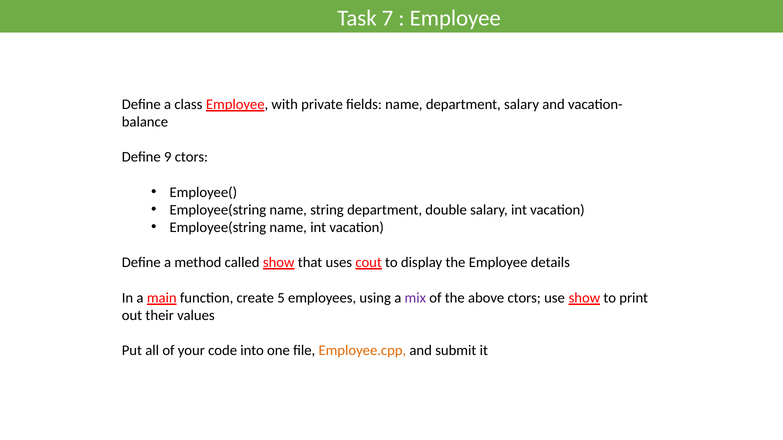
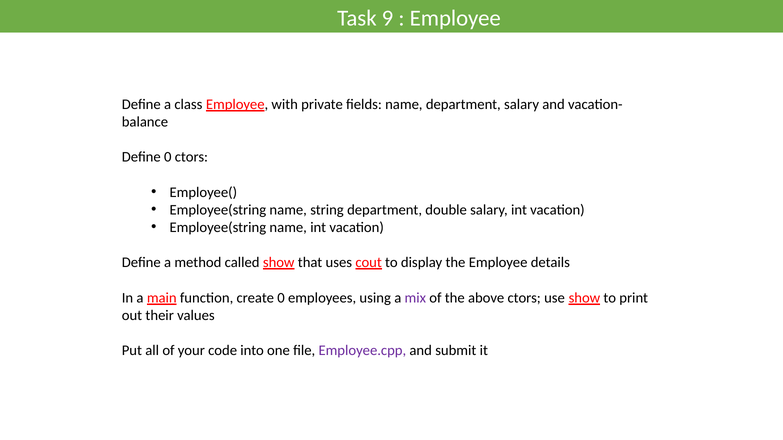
7: 7 -> 9
Define 9: 9 -> 0
create 5: 5 -> 0
Employee.cpp colour: orange -> purple
